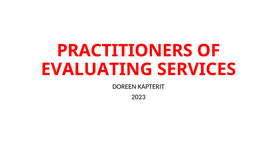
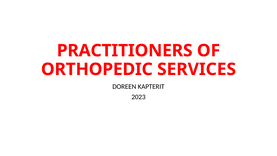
EVALUATING: EVALUATING -> ORTHOPEDIC
